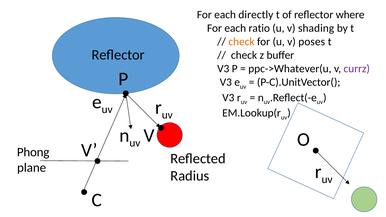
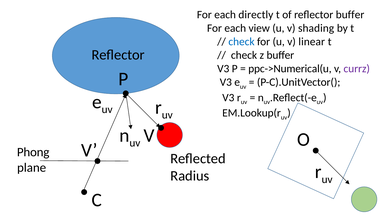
reflector where: where -> buffer
ratio: ratio -> view
check at (241, 42) colour: orange -> blue
poses: poses -> linear
ppc->Whatever(u: ppc->Whatever(u -> ppc->Numerical(u
